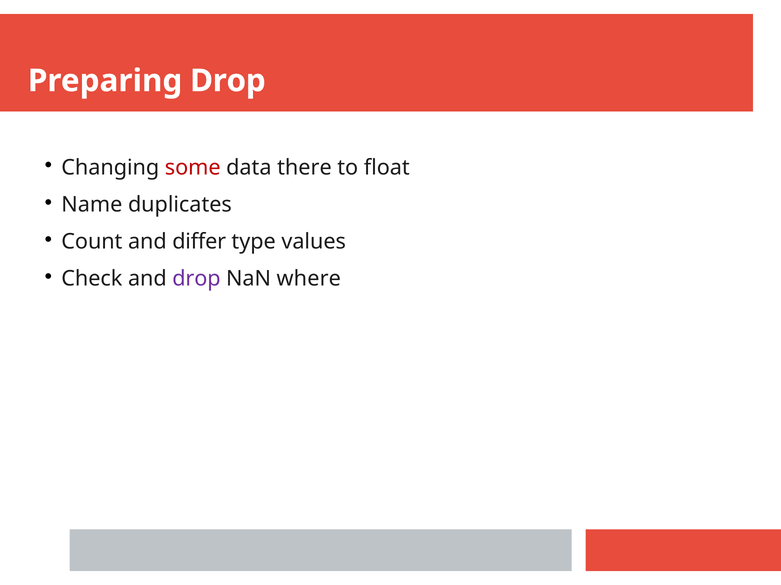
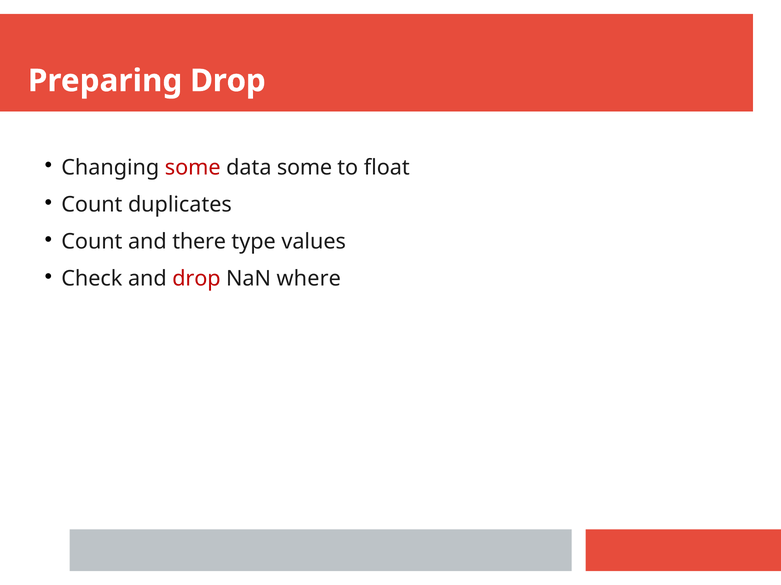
data there: there -> some
Name at (92, 205): Name -> Count
differ: differ -> there
drop at (196, 279) colour: purple -> red
